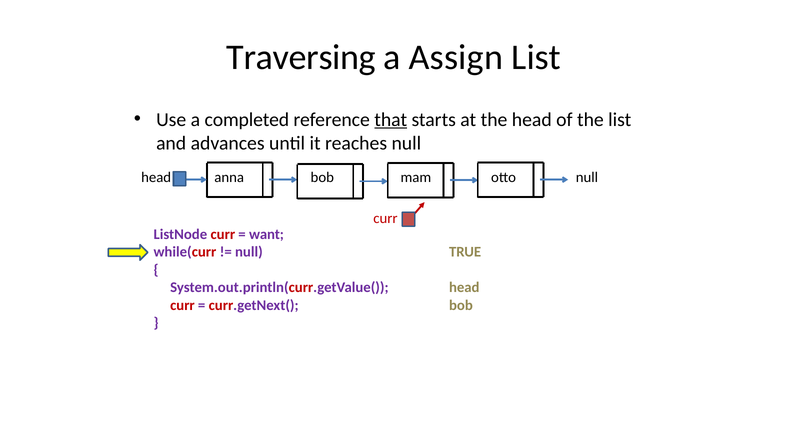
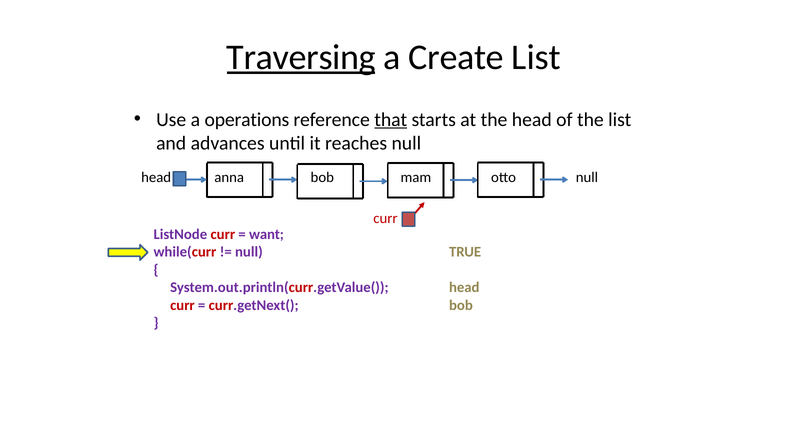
Traversing underline: none -> present
Assign: Assign -> Create
completed: completed -> operations
